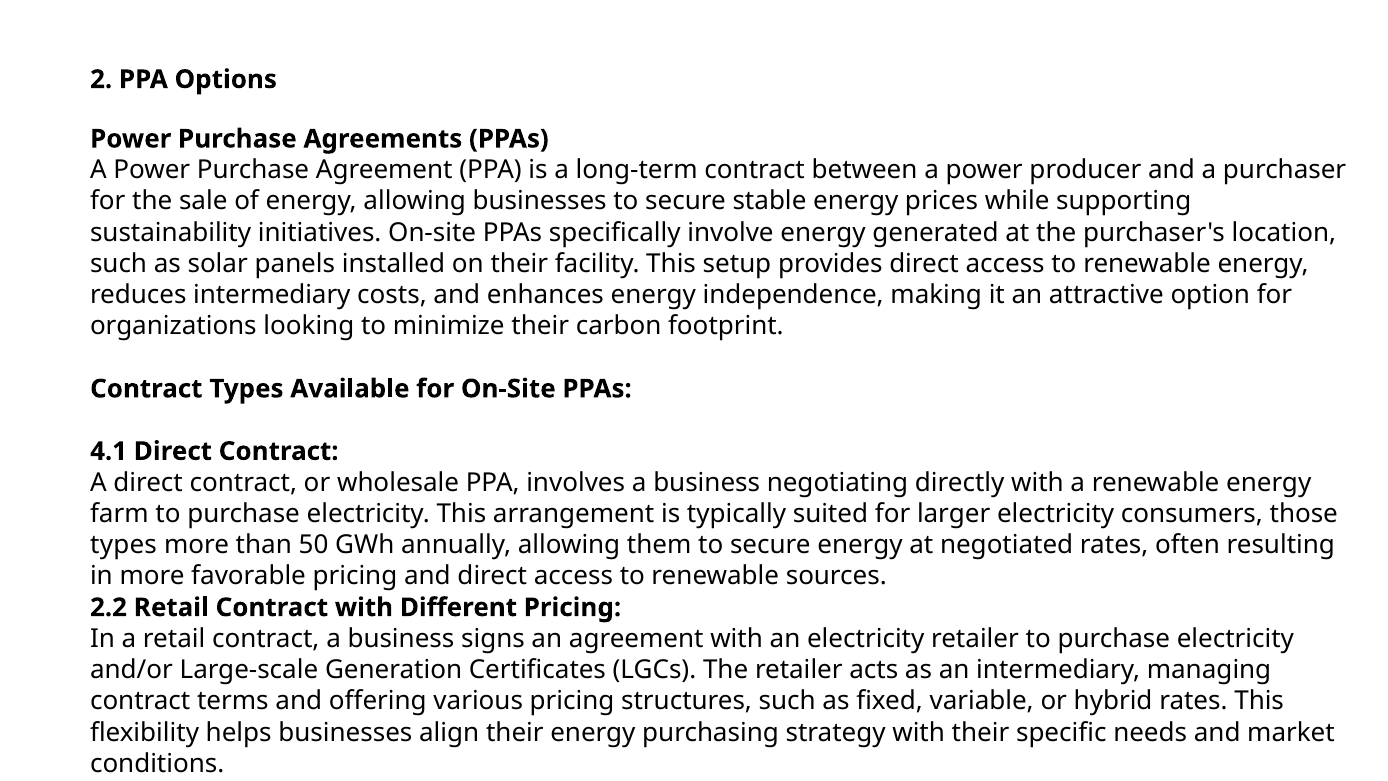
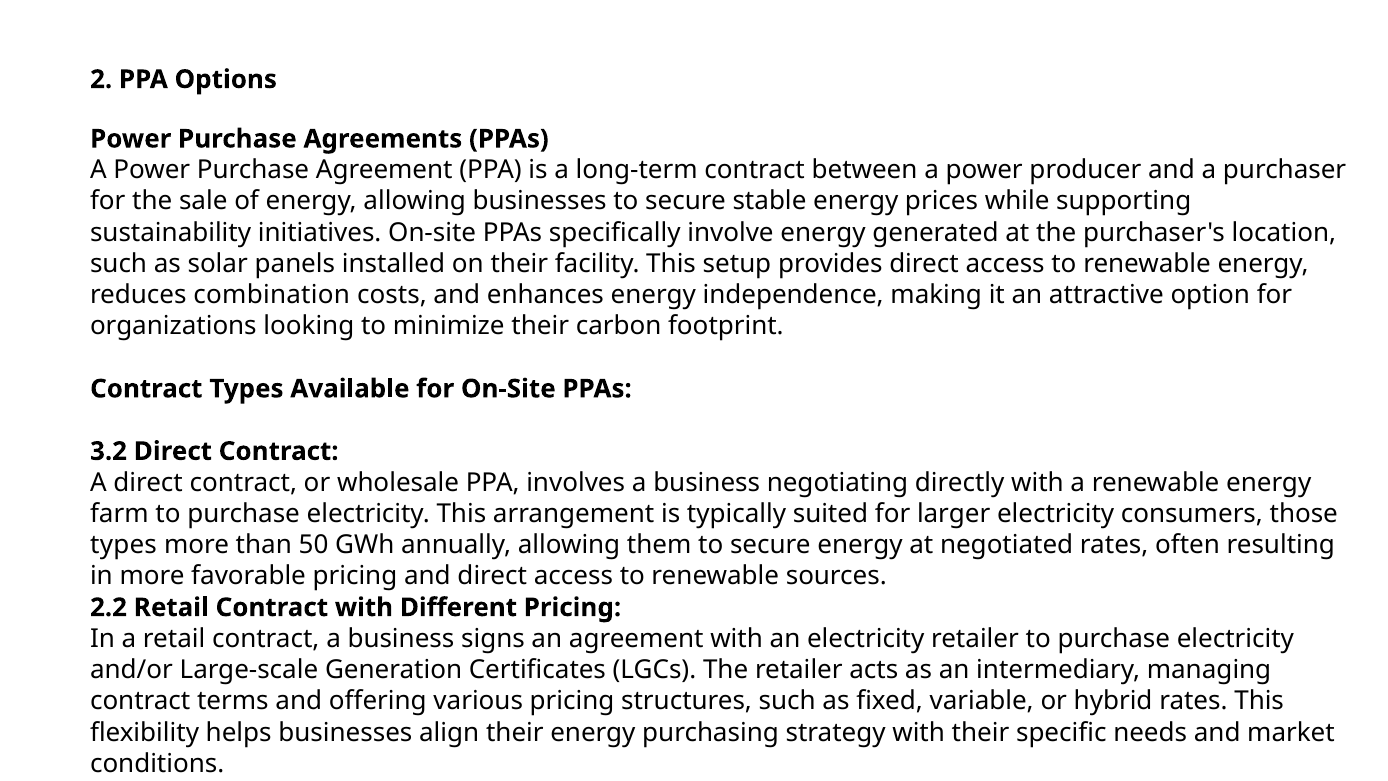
reduces intermediary: intermediary -> combination
4.1: 4.1 -> 3.2
